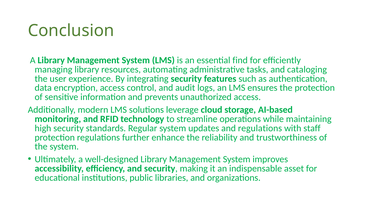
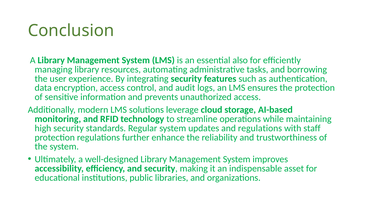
find: find -> also
cataloging: cataloging -> borrowing
